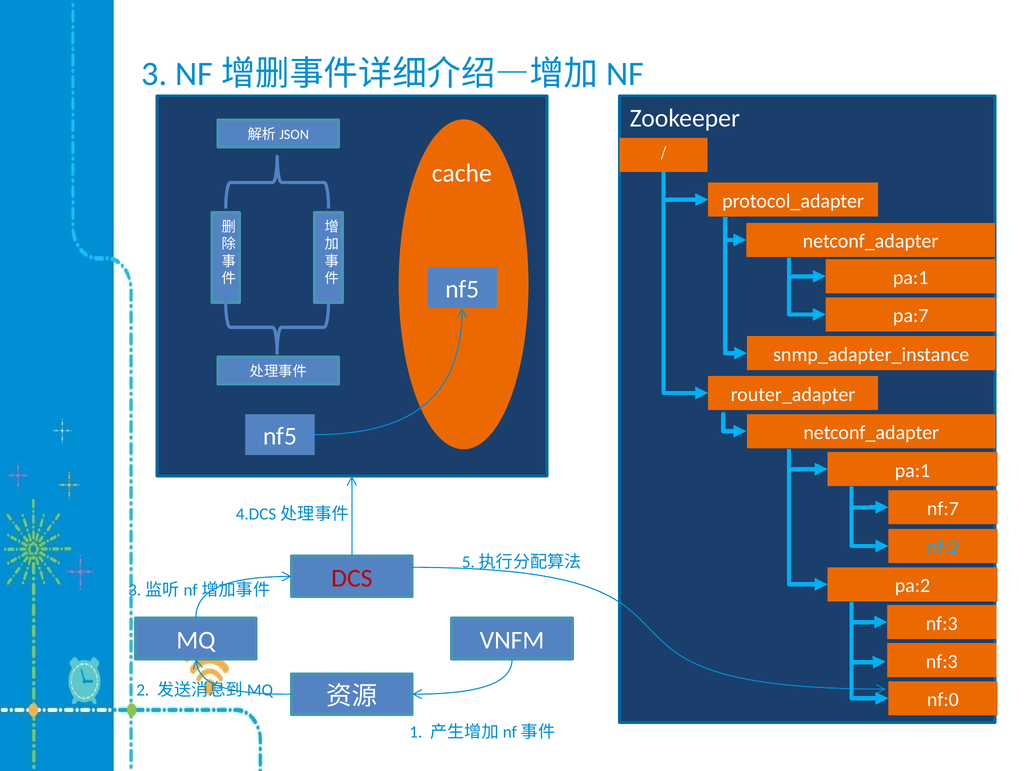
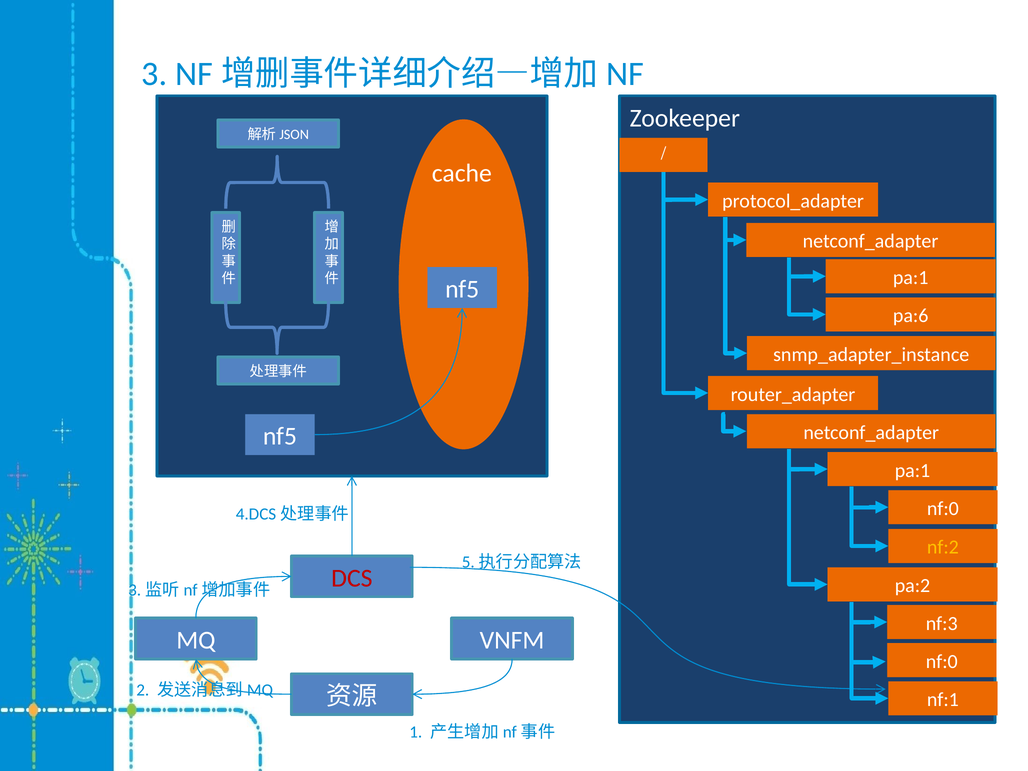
pa:7: pa:7 -> pa:6
nf:7 at (943, 509): nf:7 -> nf:0
nf:2 colour: light blue -> yellow
nf:3 at (942, 662): nf:3 -> nf:0
nf:0: nf:0 -> nf:1
